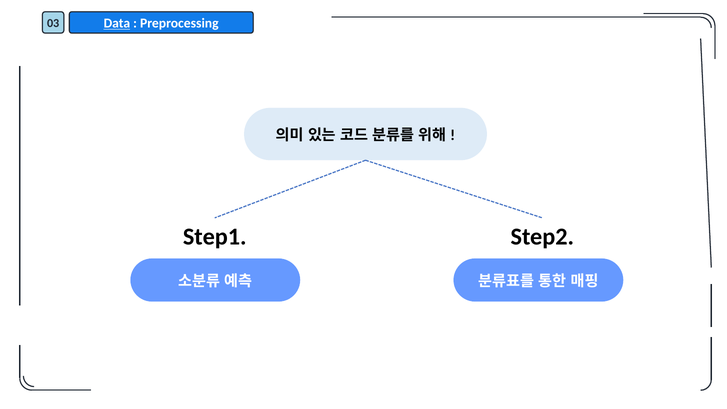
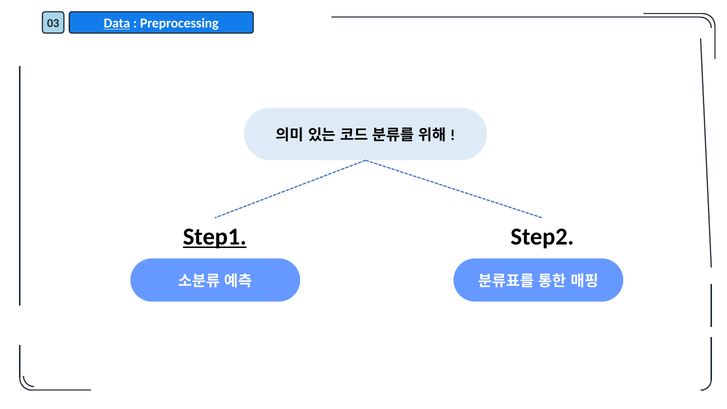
Step1 underline: none -> present
